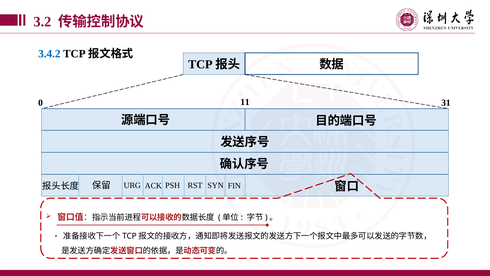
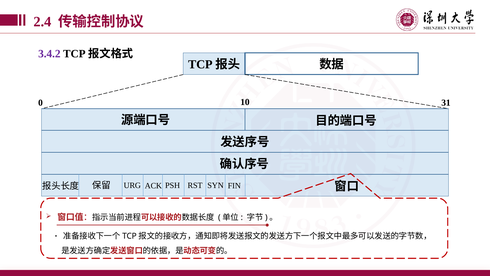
3.2: 3.2 -> 2.4
3.4.2 colour: blue -> purple
11: 11 -> 10
